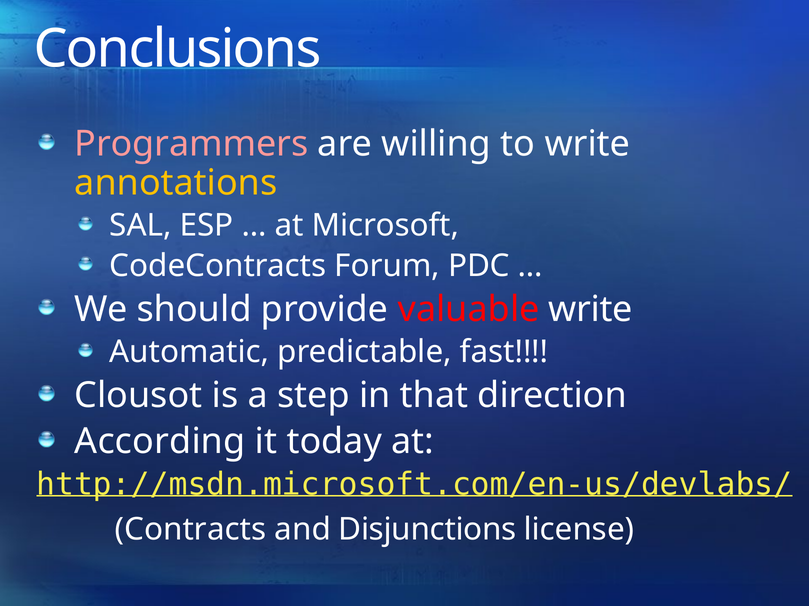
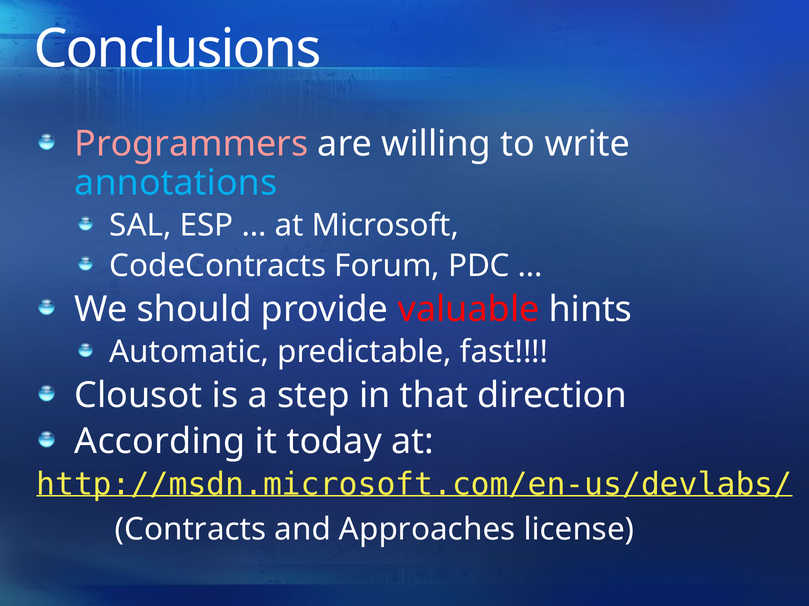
annotations colour: yellow -> light blue
valuable write: write -> hints
Disjunctions: Disjunctions -> Approaches
